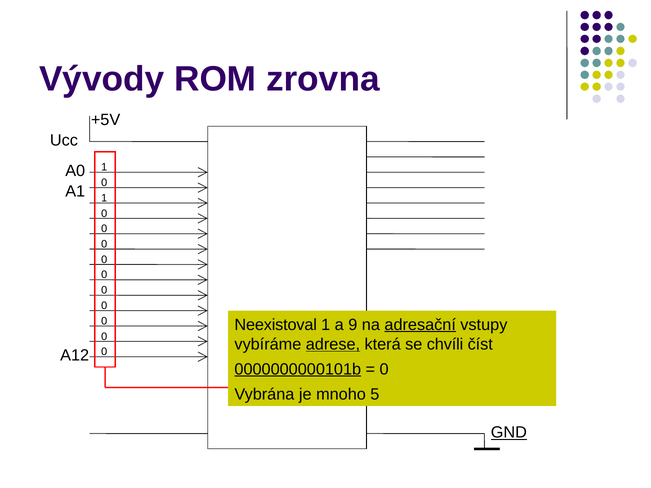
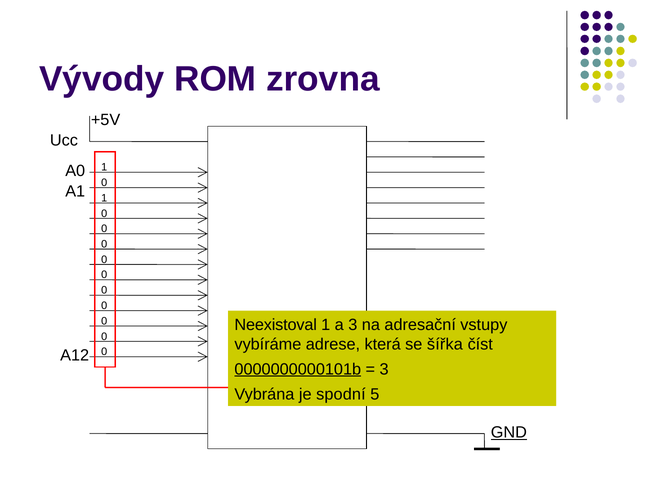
a 9: 9 -> 3
adresační underline: present -> none
adrese underline: present -> none
chvíli: chvíli -> šířka
0 at (384, 369): 0 -> 3
mnoho: mnoho -> spodní
